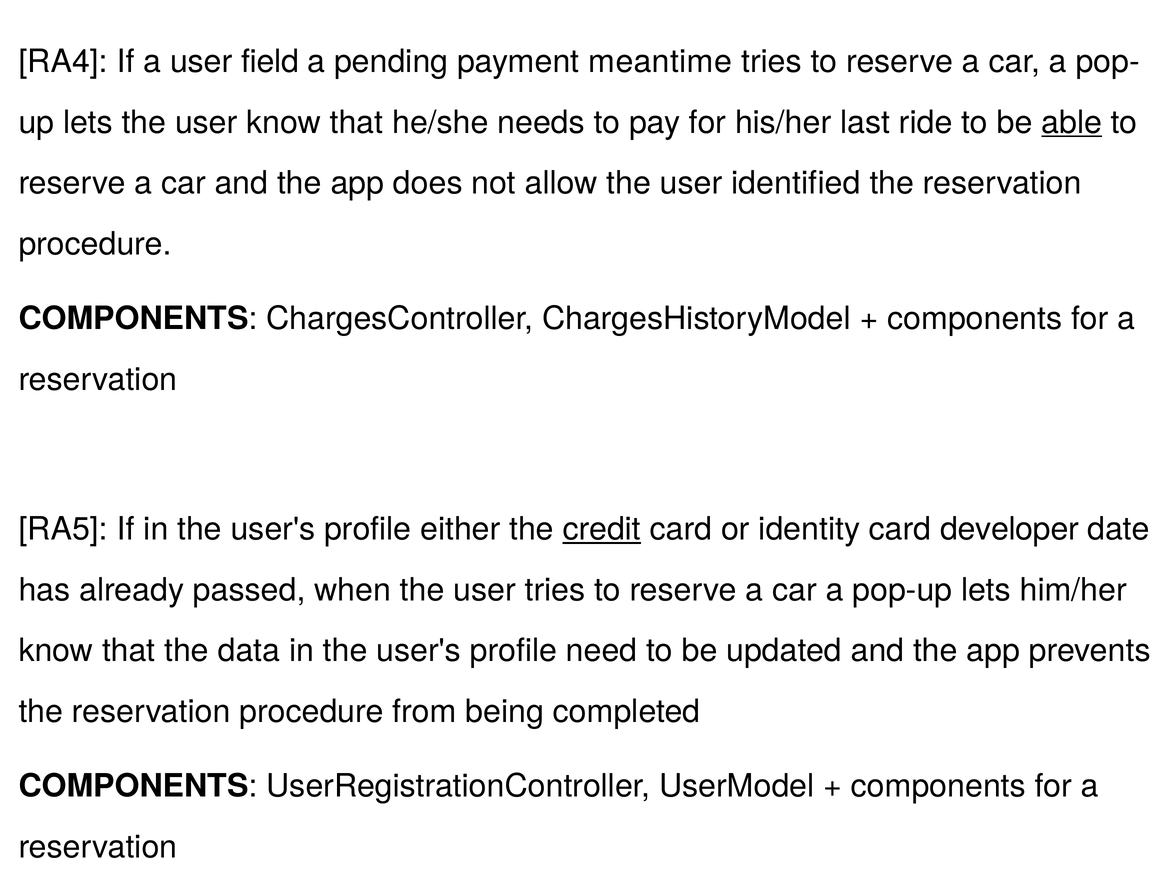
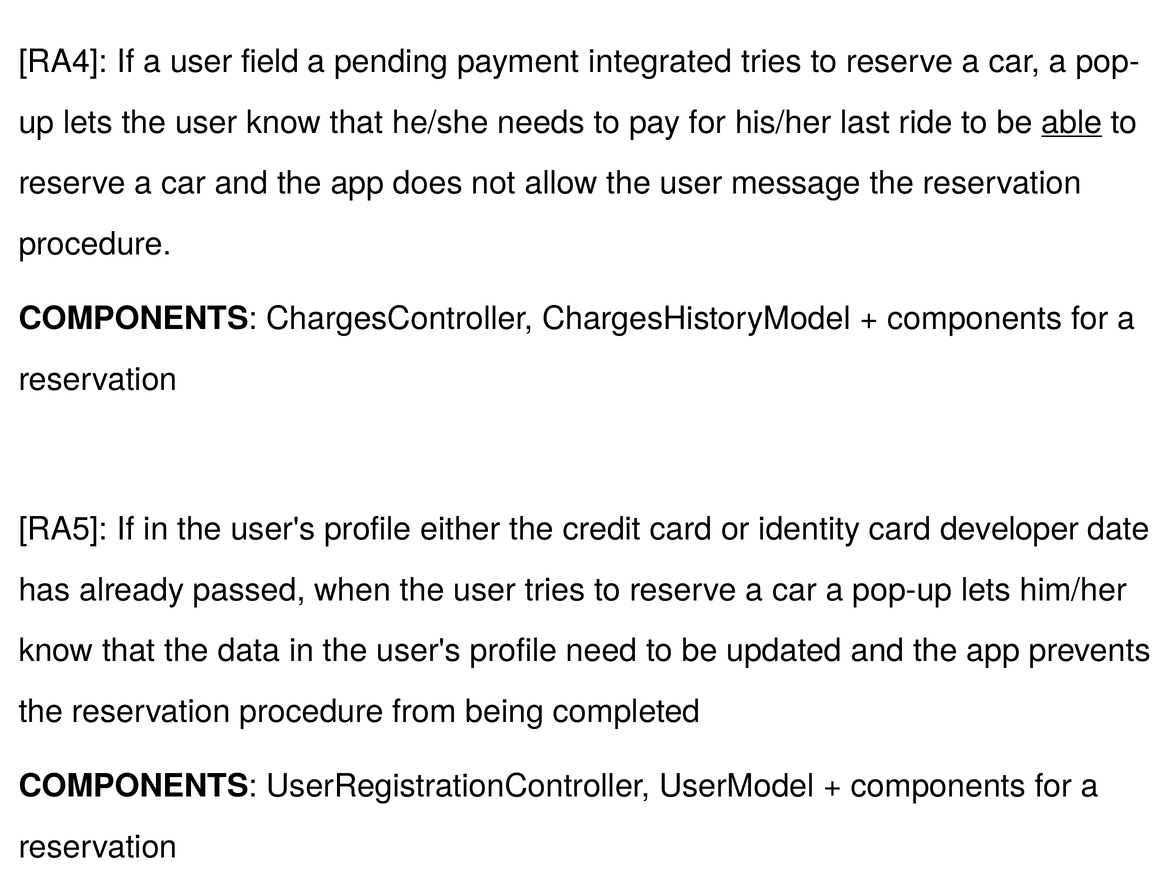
meantime: meantime -> integrated
identified: identified -> message
credit underline: present -> none
